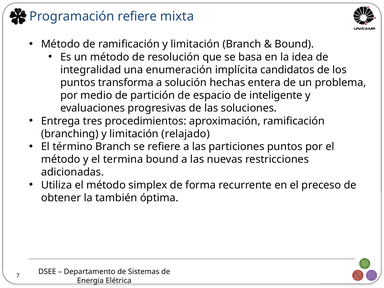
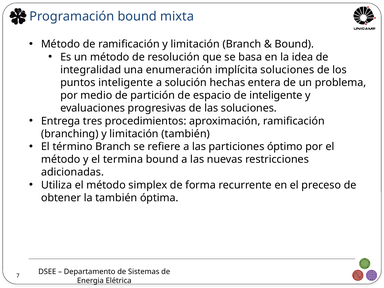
Programación refiere: refiere -> bound
implícita candidatos: candidatos -> soluciones
puntos transforma: transforma -> inteligente
limitación relajado: relajado -> también
particiones puntos: puntos -> óptimo
